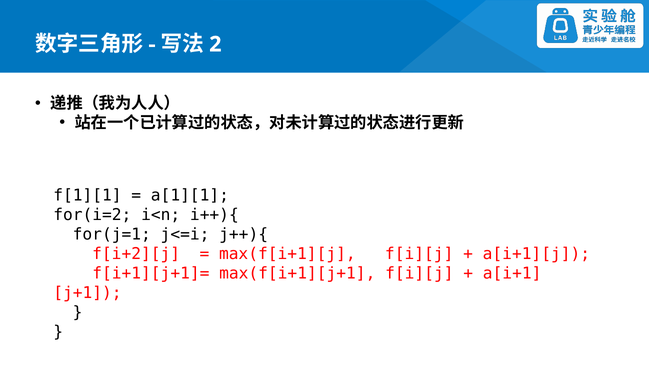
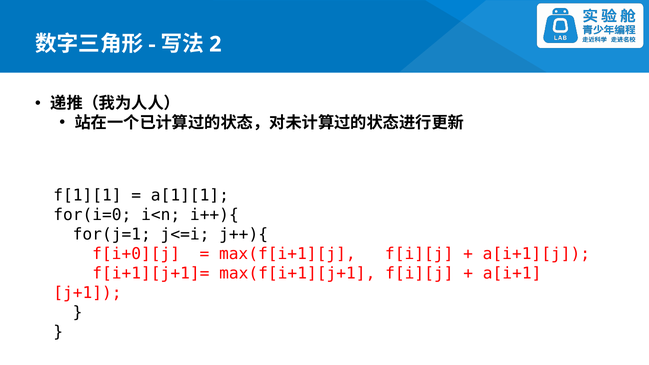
for(i=2: for(i=2 -> for(i=0
f[i+2][j: f[i+2][j -> f[i+0][j
